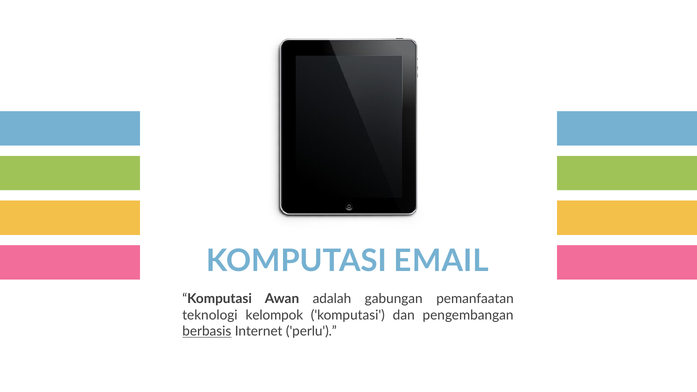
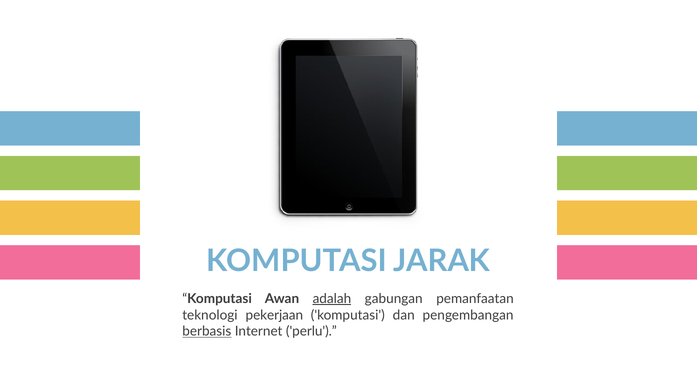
EMAIL: EMAIL -> JARAK
adalah underline: none -> present
kelompok: kelompok -> pekerjaan
